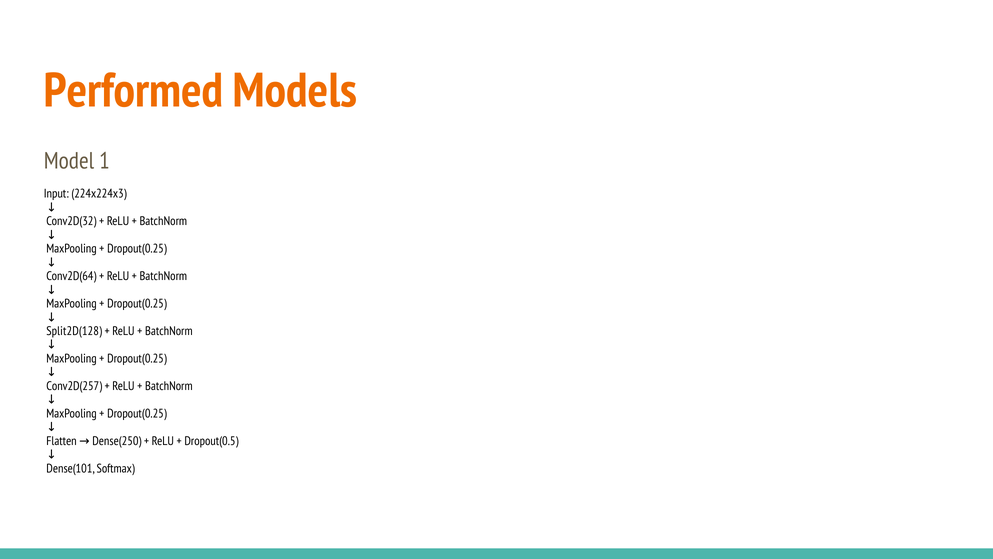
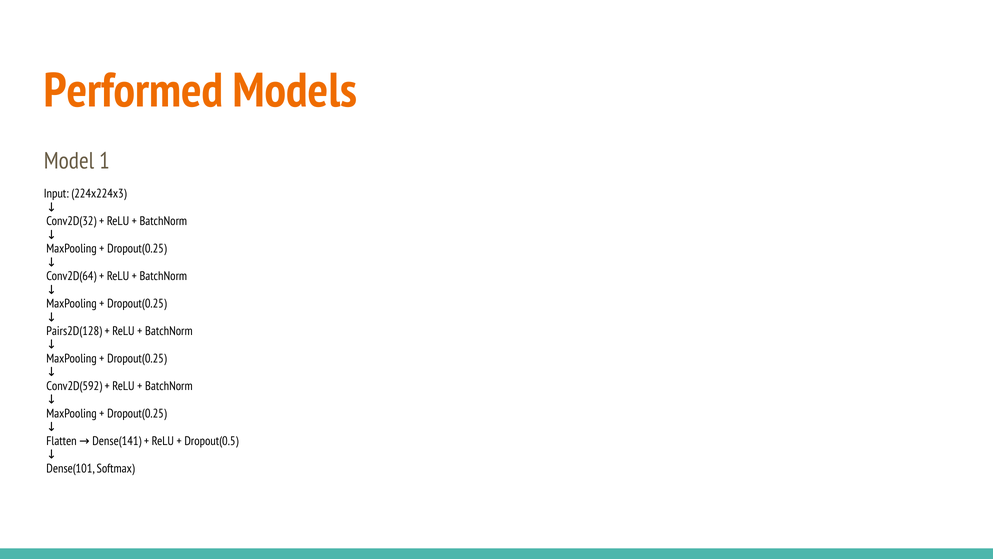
Split2D(128: Split2D(128 -> Pairs2D(128
Conv2D(257: Conv2D(257 -> Conv2D(592
Dense(250: Dense(250 -> Dense(141
